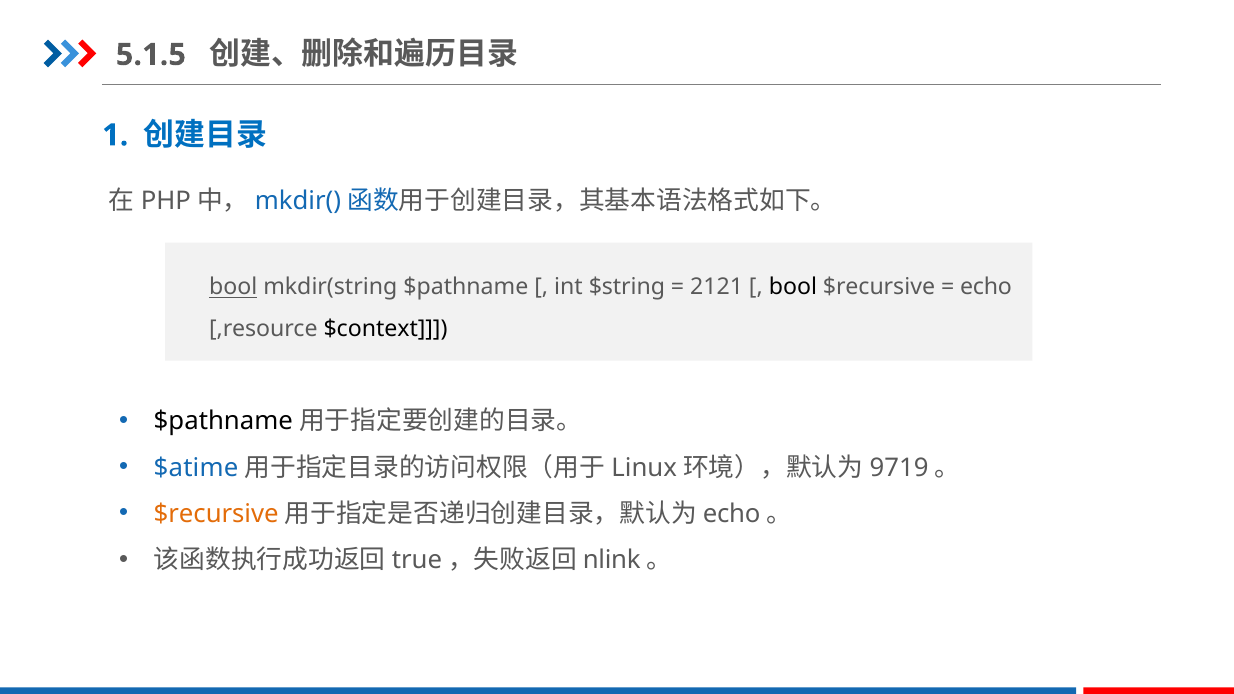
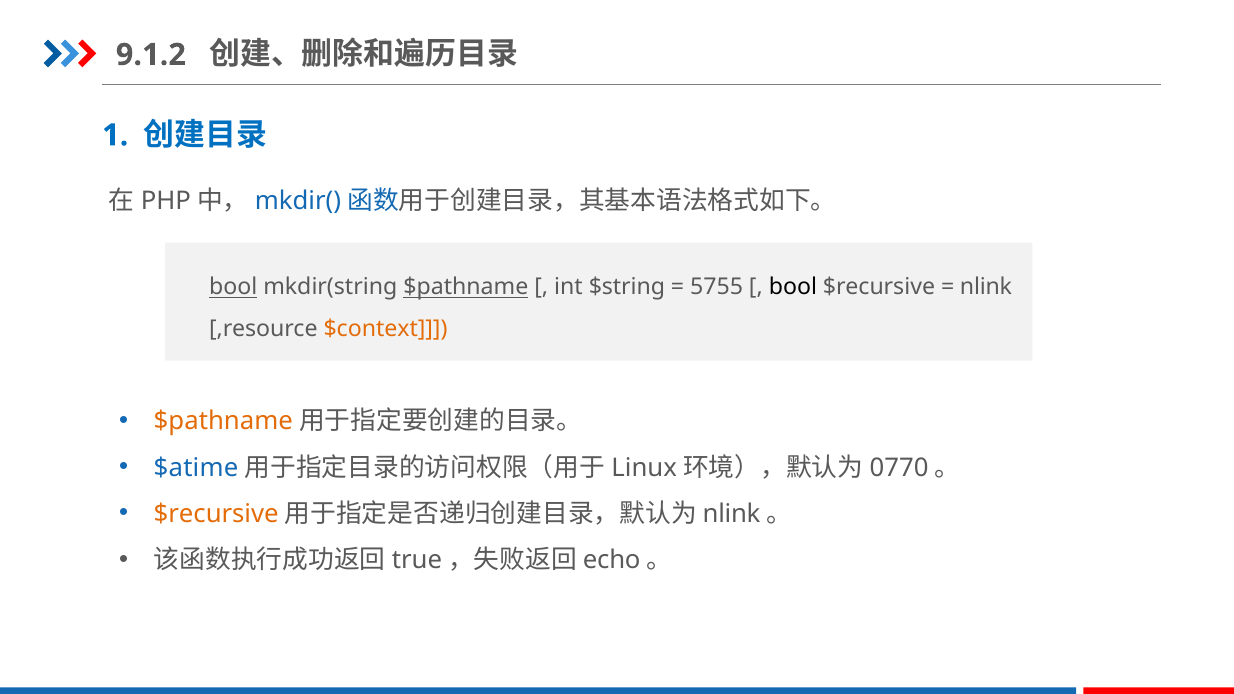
5.1.5: 5.1.5 -> 9.1.2
$pathname at (466, 287) underline: none -> present
2121: 2121 -> 5755
echo at (986, 287): echo -> nlink
$context colour: black -> orange
$pathname at (223, 422) colour: black -> orange
9719: 9719 -> 0770
echo at (732, 514): echo -> nlink
nlink: nlink -> echo
